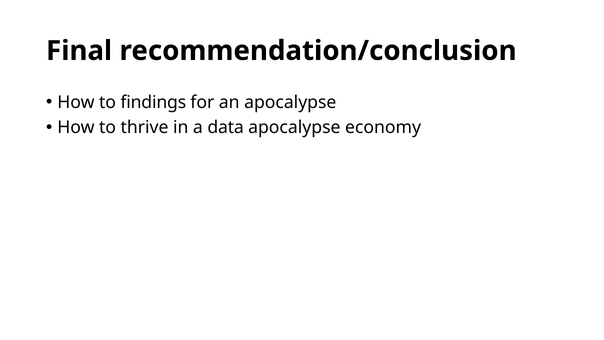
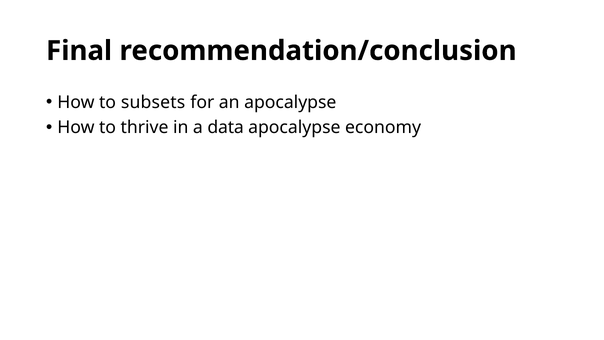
findings: findings -> subsets
